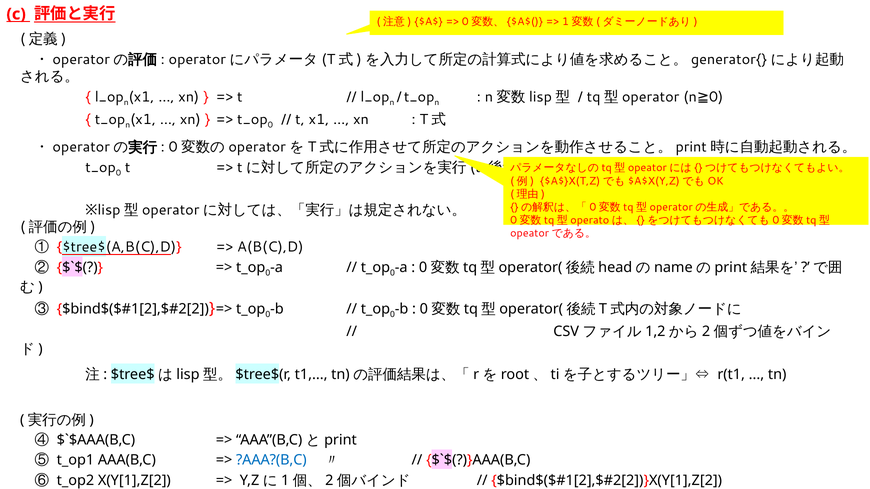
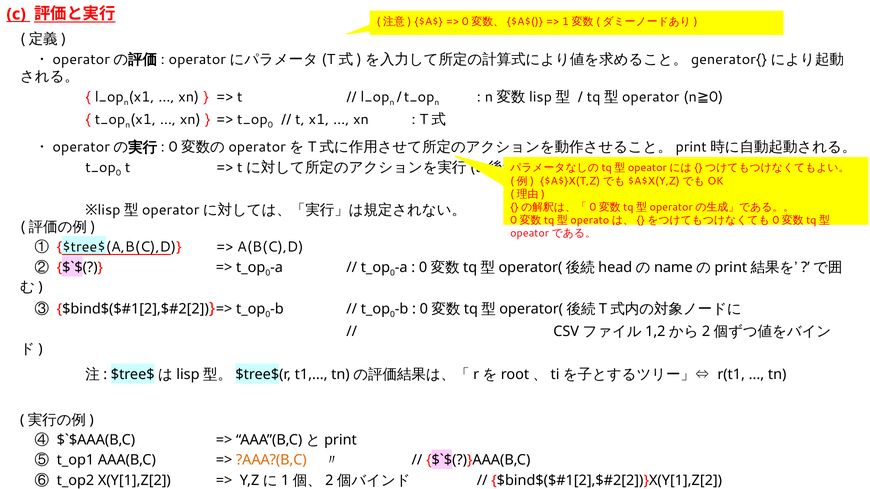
?AAA?(B,C colour: blue -> orange
